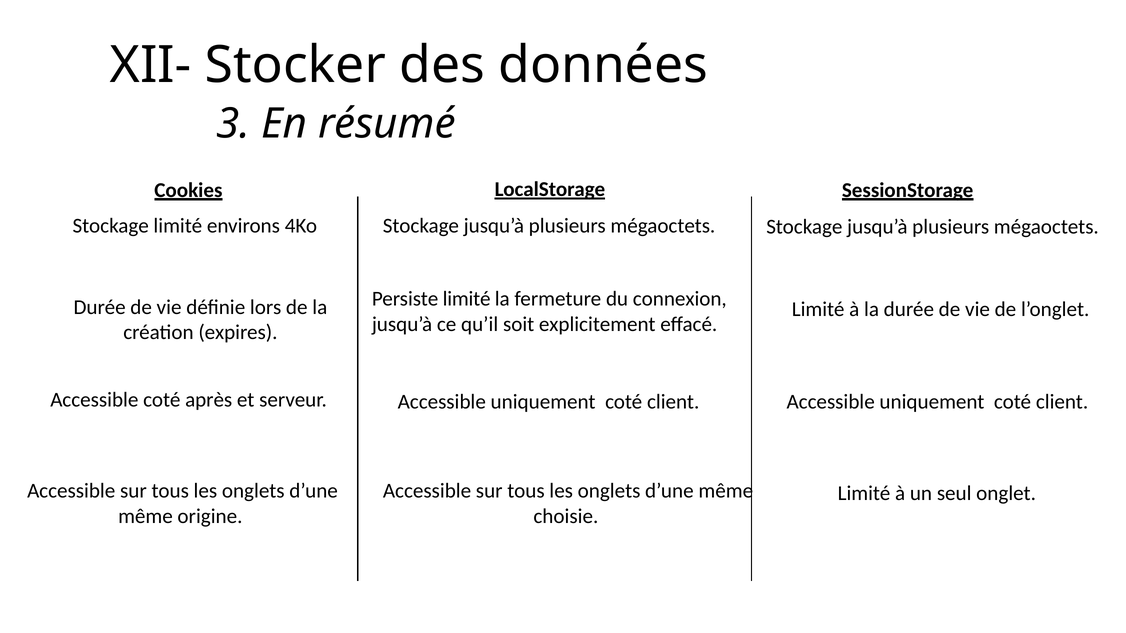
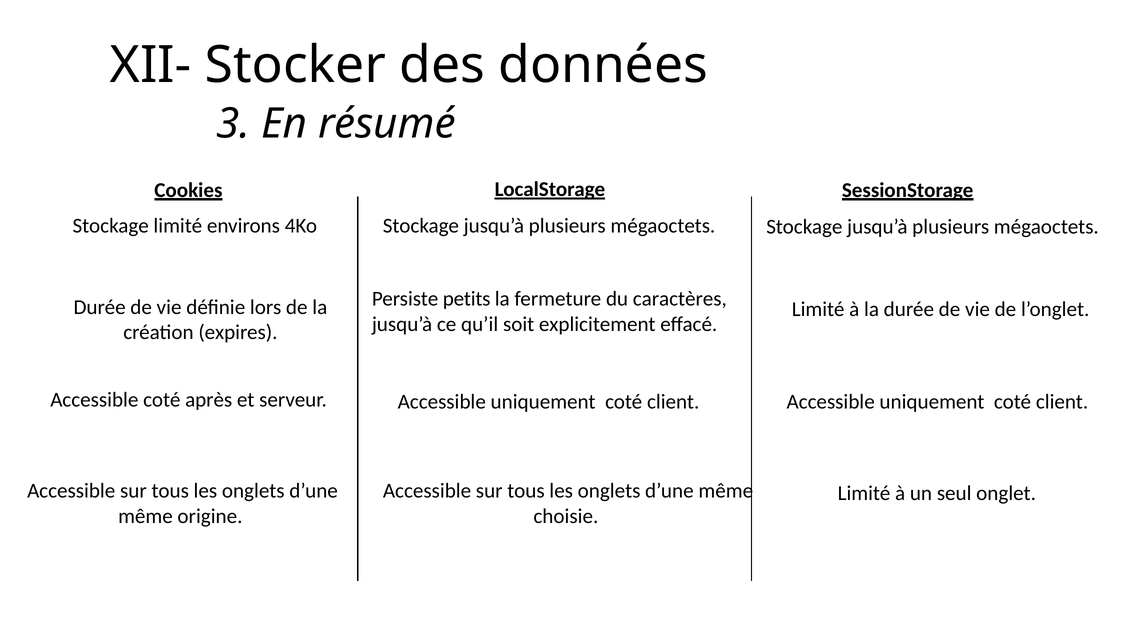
Persiste limité: limité -> petits
connexion: connexion -> caractères
